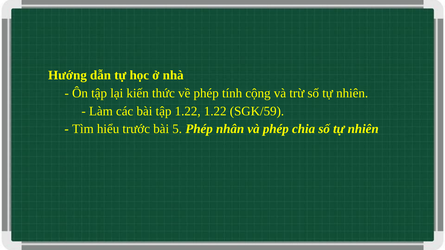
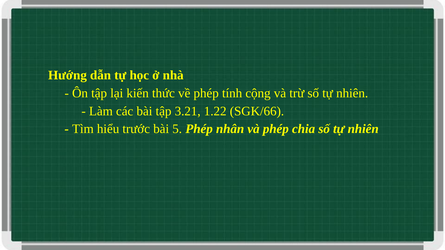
tập 1.22: 1.22 -> 3.21
SGK/59: SGK/59 -> SGK/66
